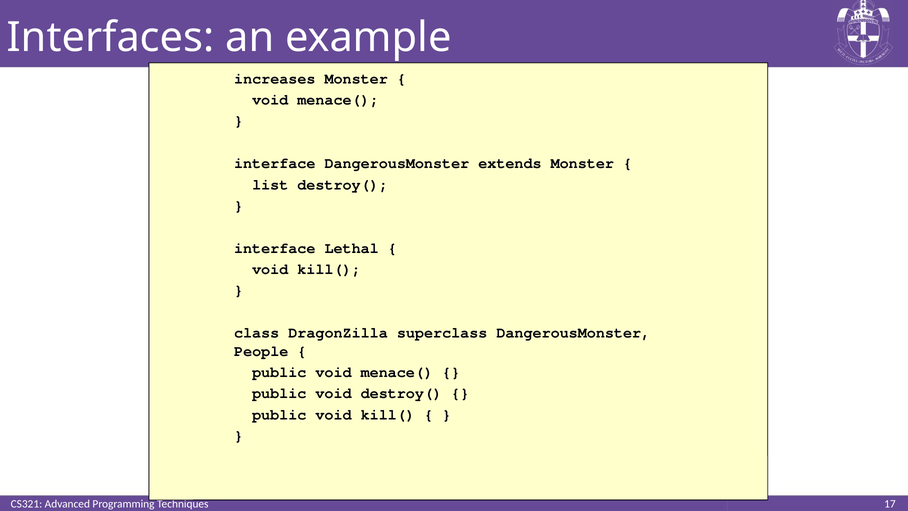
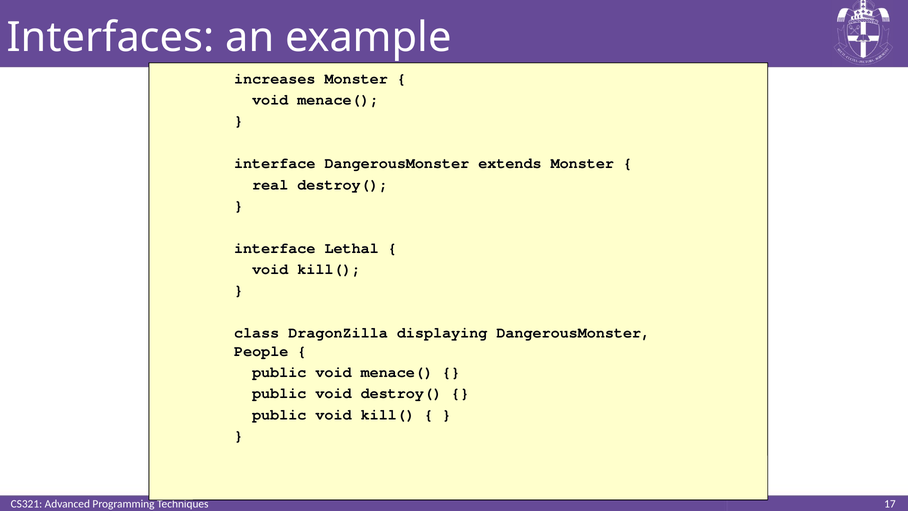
list: list -> real
superclass: superclass -> displaying
